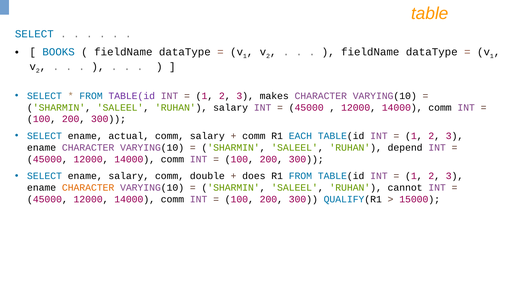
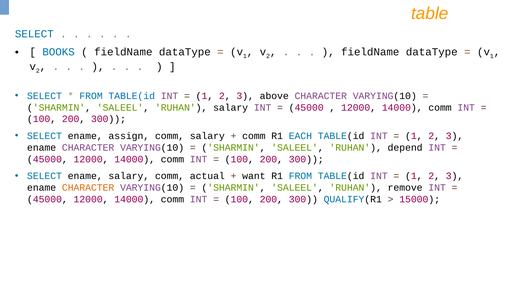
TABLE(id at (132, 96) colour: purple -> blue
makes: makes -> above
actual: actual -> assign
double: double -> actual
does: does -> want
cannot: cannot -> remove
